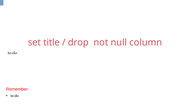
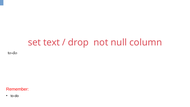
title: title -> text
